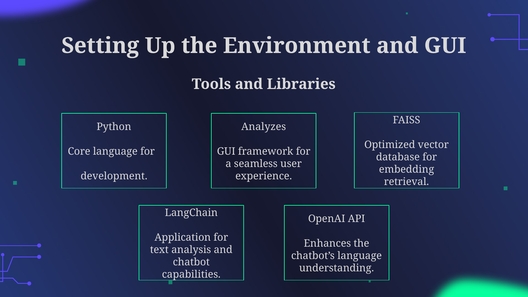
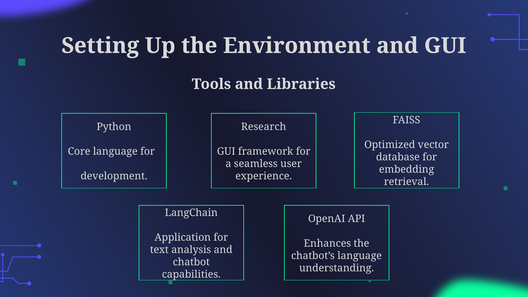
Analyzes: Analyzes -> Research
